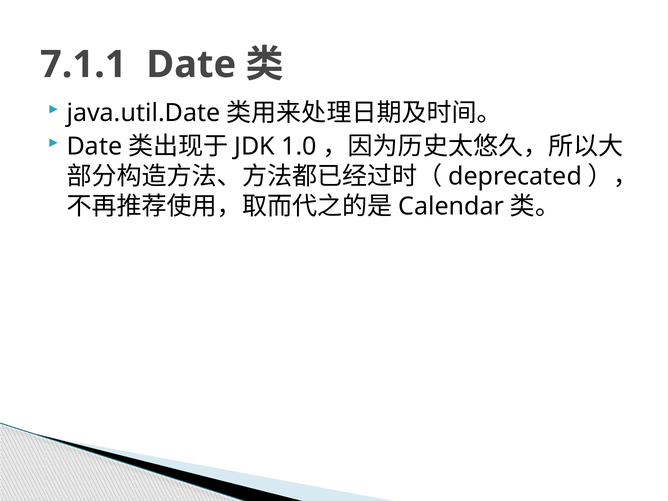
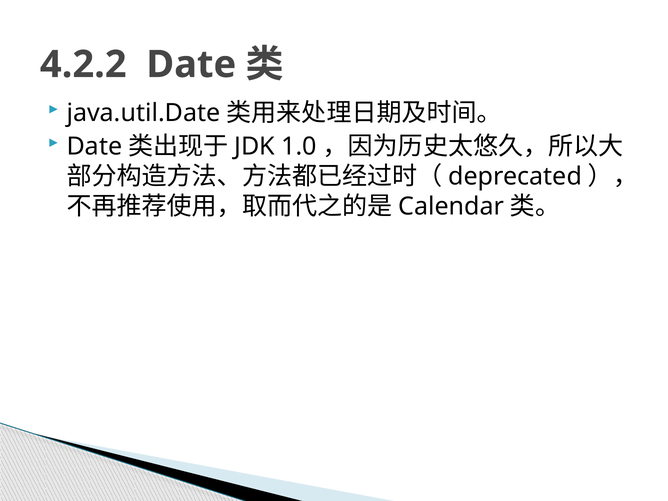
7.1.1: 7.1.1 -> 4.2.2
